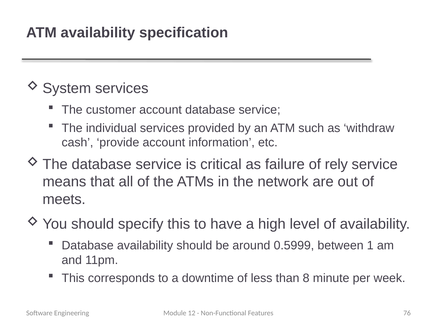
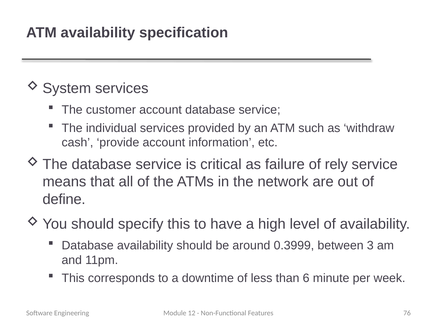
meets: meets -> define
0.5999: 0.5999 -> 0.3999
1: 1 -> 3
8: 8 -> 6
